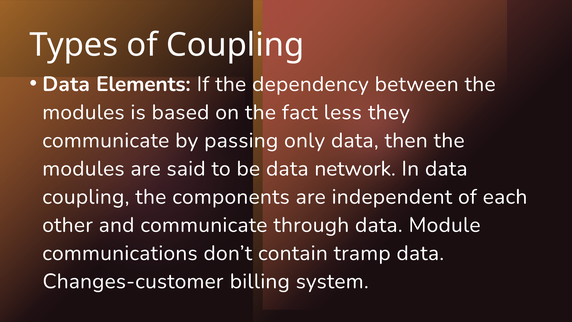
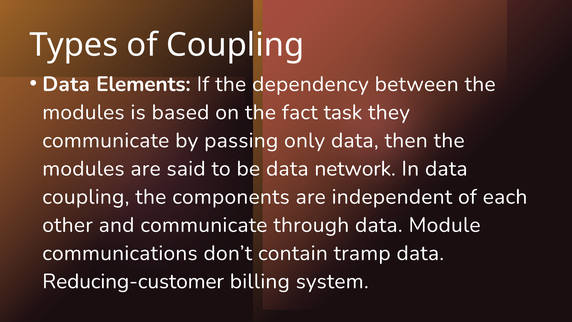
less: less -> task
Changes-customer: Changes-customer -> Reducing-customer
